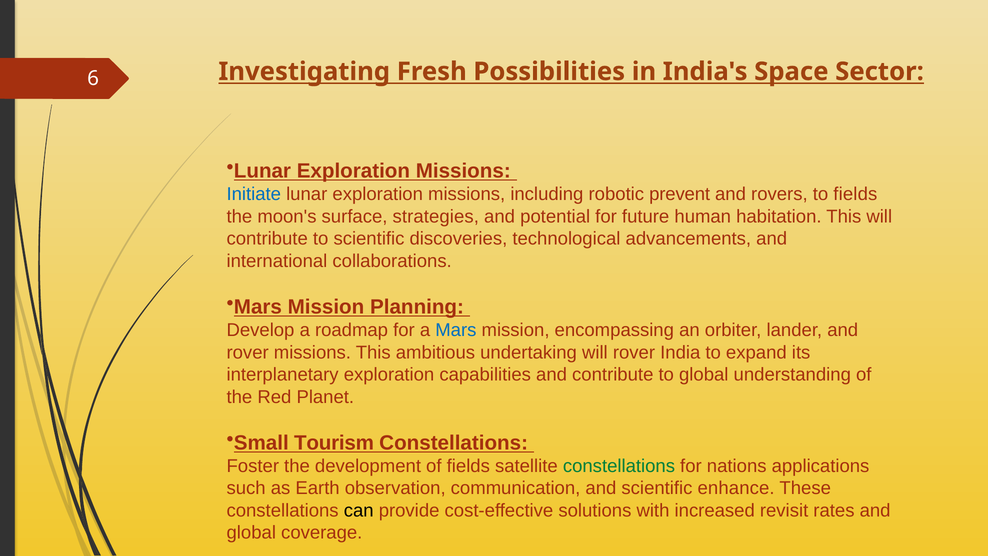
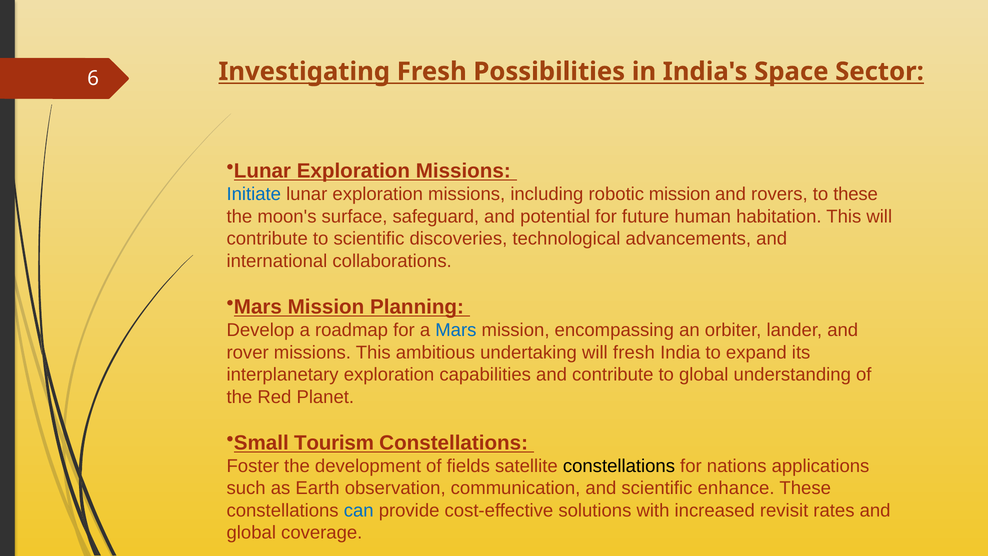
robotic prevent: prevent -> mission
to fields: fields -> these
strategies: strategies -> safeguard
will rover: rover -> fresh
constellations at (619, 466) colour: green -> black
can colour: black -> blue
